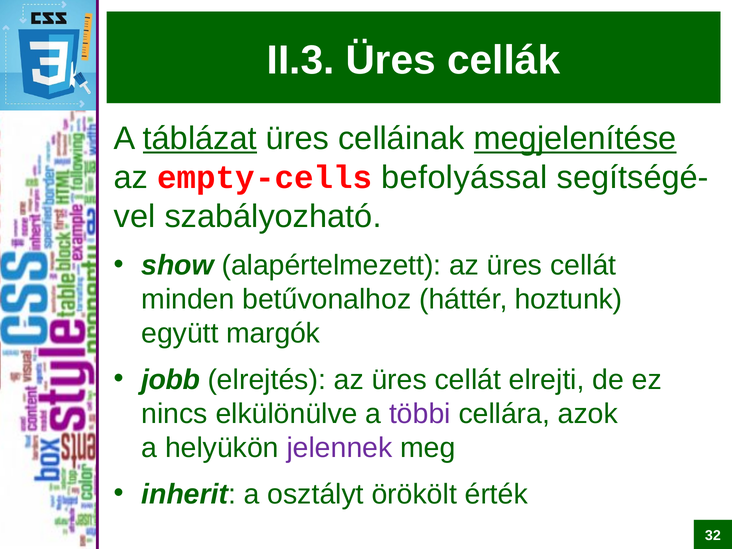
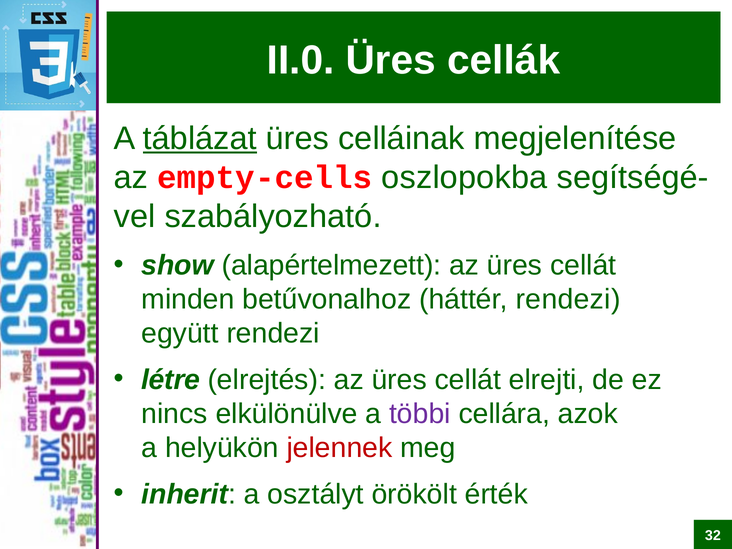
II.3: II.3 -> II.0
megjelenítése underline: present -> none
befolyással: befolyással -> oszlopokba
háttér hoztunk: hoztunk -> rendezi
együtt margók: margók -> rendezi
jobb: jobb -> létre
jelennek colour: purple -> red
